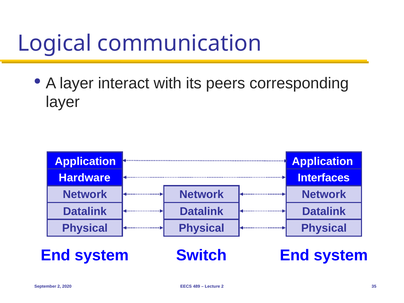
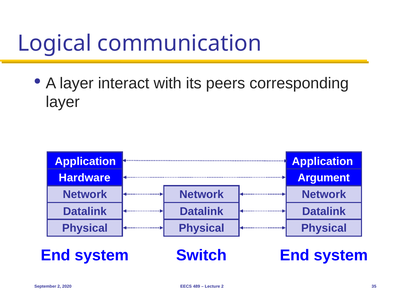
Interfaces: Interfaces -> Argument
